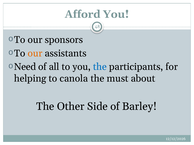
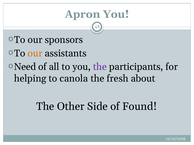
Afford: Afford -> Apron
the at (100, 67) colour: blue -> purple
must: must -> fresh
Barley: Barley -> Found
